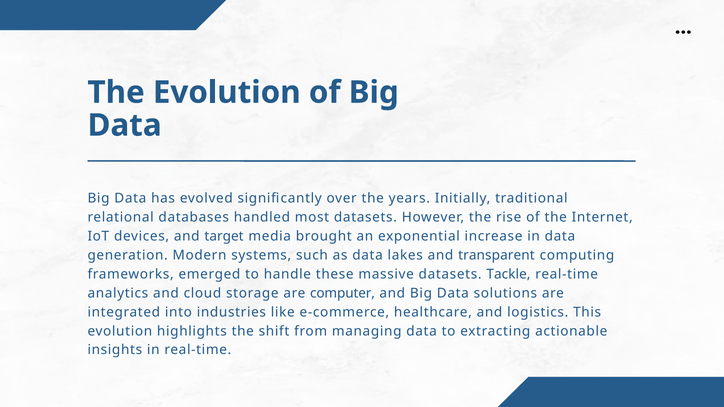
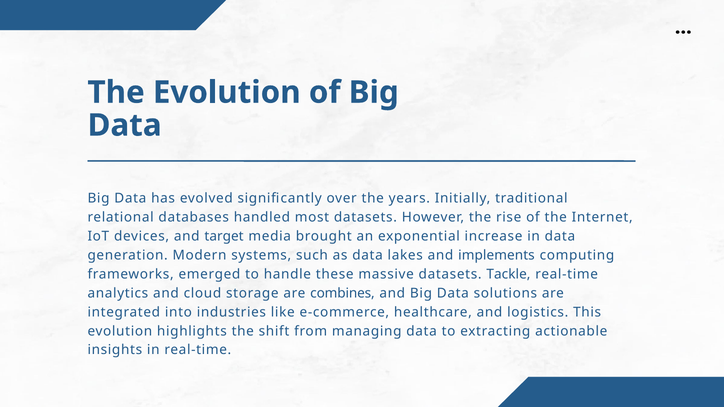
transparent: transparent -> implements
computer: computer -> combines
